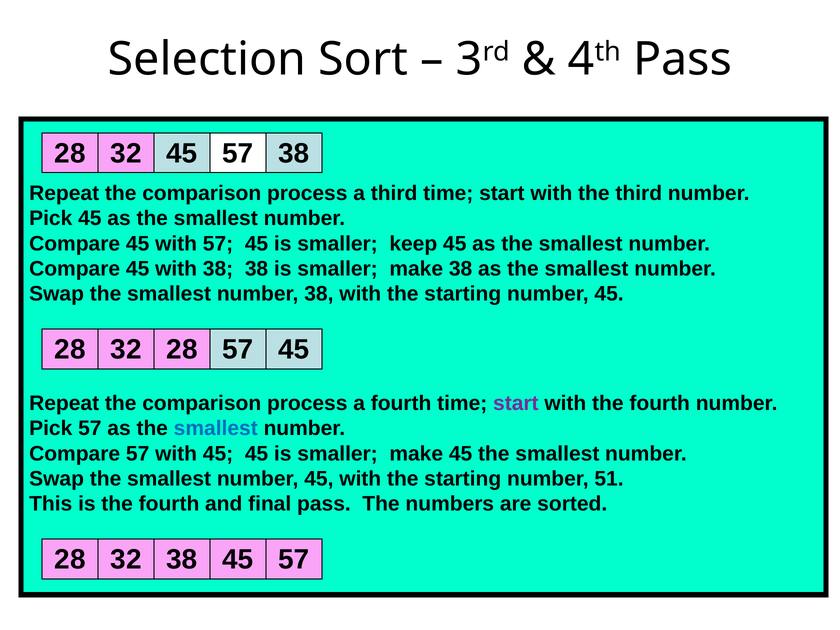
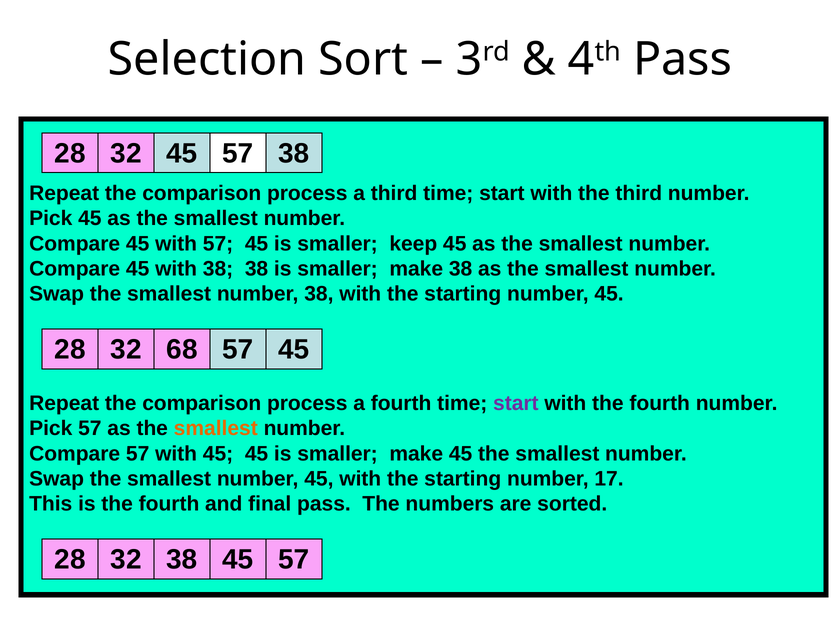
32 28: 28 -> 68
smallest at (216, 428) colour: blue -> orange
51: 51 -> 17
